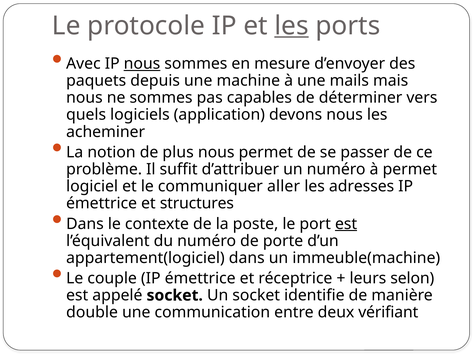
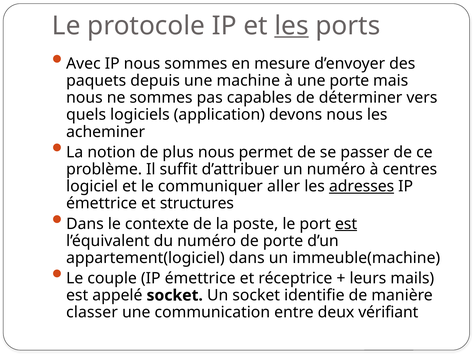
nous at (142, 64) underline: present -> none
une mails: mails -> porte
à permet: permet -> centres
adresses underline: none -> present
selon: selon -> mails
double: double -> classer
